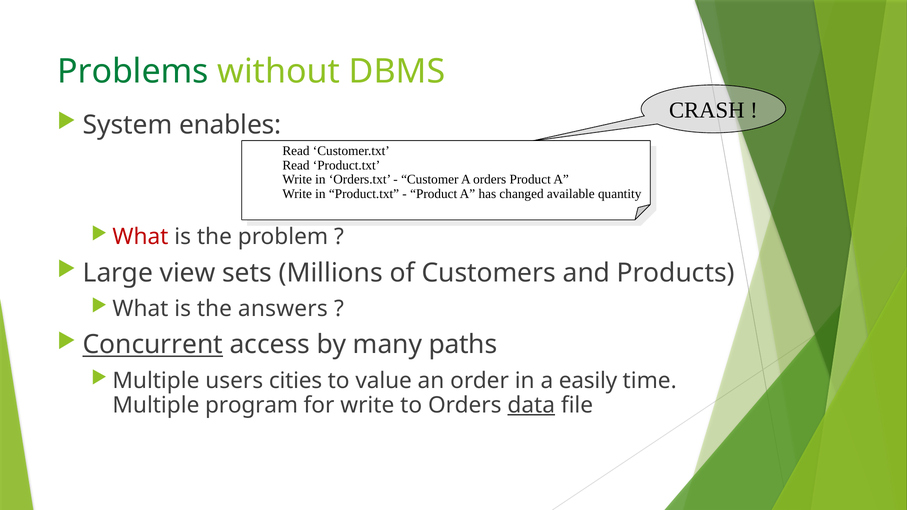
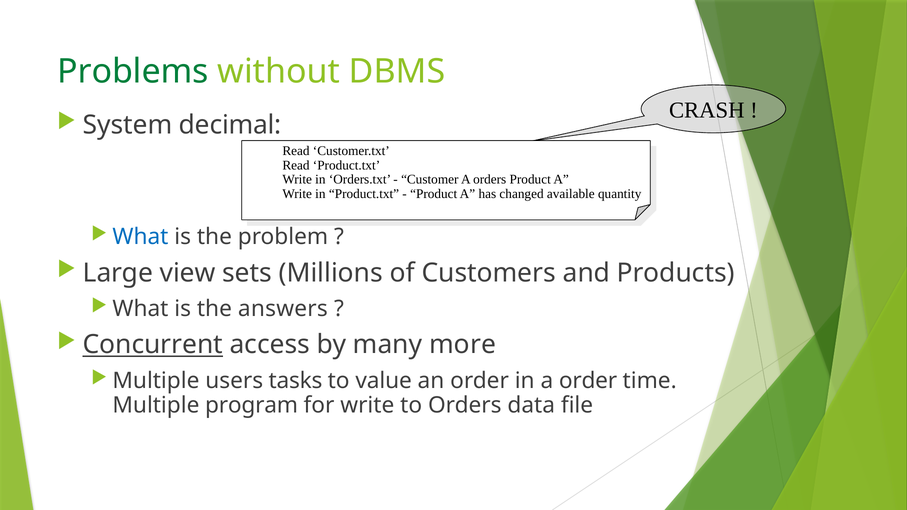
enables: enables -> decimal
What at (140, 237) colour: red -> blue
paths: paths -> more
cities: cities -> tasks
a easily: easily -> order
data underline: present -> none
